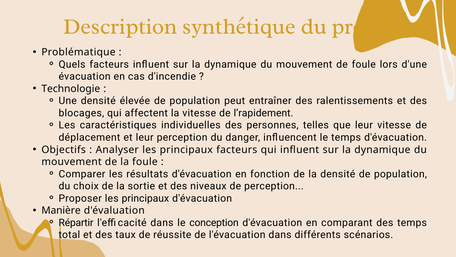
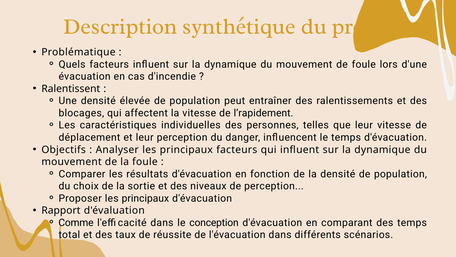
Technologie: Technologie -> Ralentissent
Manière: Manière -> Rapport
Répartir: Répartir -> Comme
